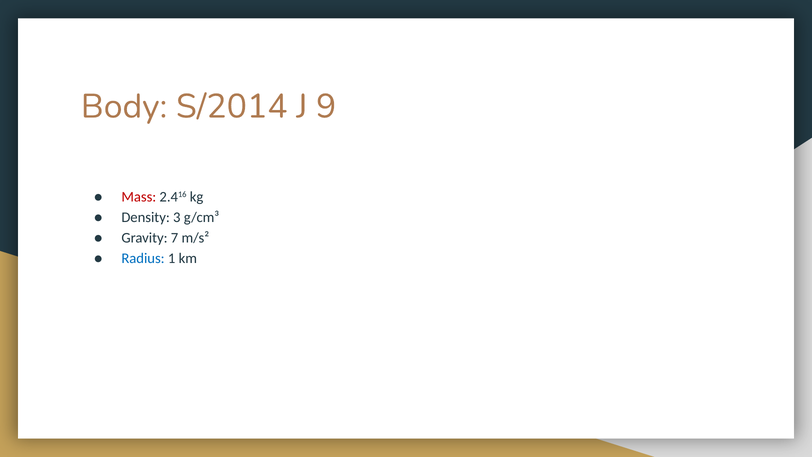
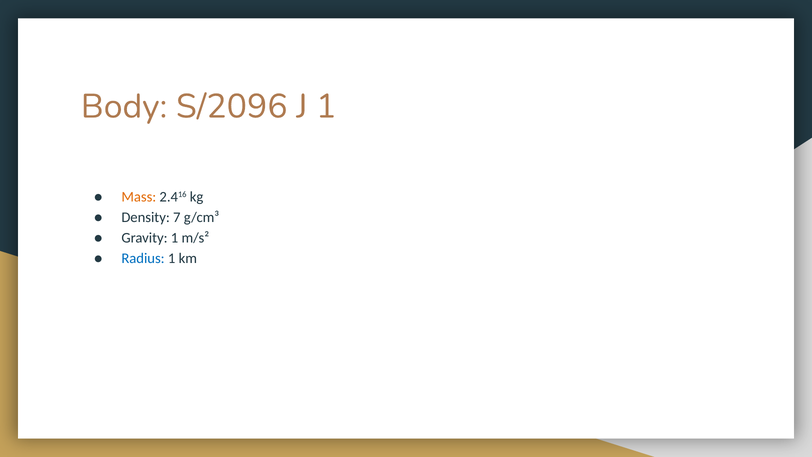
S/2014: S/2014 -> S/2096
J 9: 9 -> 1
Mass colour: red -> orange
3: 3 -> 7
Gravity 7: 7 -> 1
